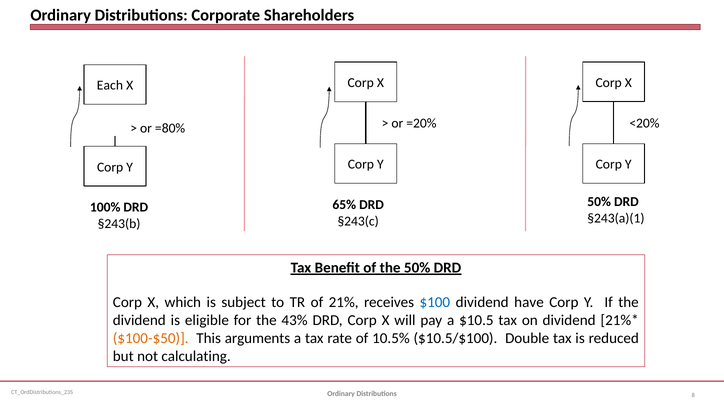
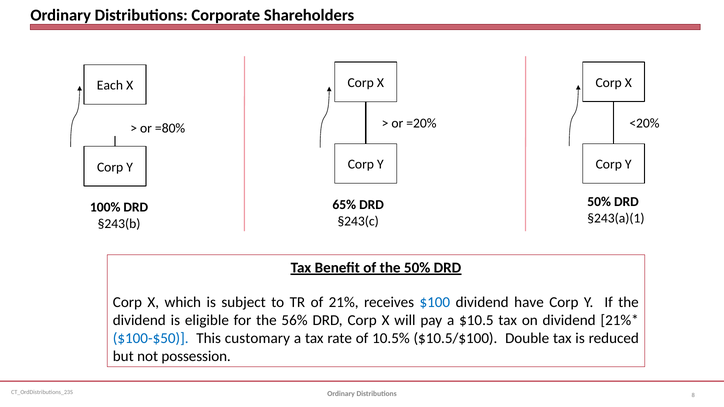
43%: 43% -> 56%
$100-$50 colour: orange -> blue
arguments: arguments -> customary
calculating: calculating -> possession
